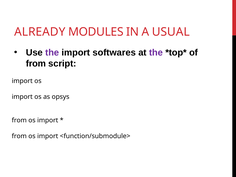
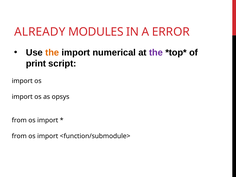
USUAL: USUAL -> ERROR
the at (52, 53) colour: purple -> orange
softwares: softwares -> numerical
from at (36, 64): from -> print
